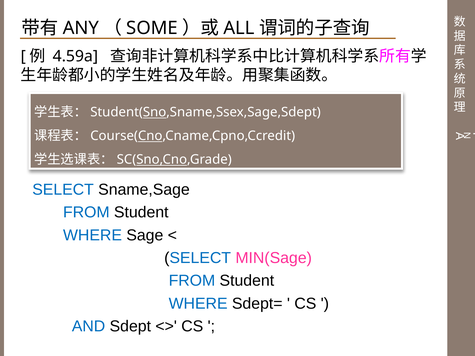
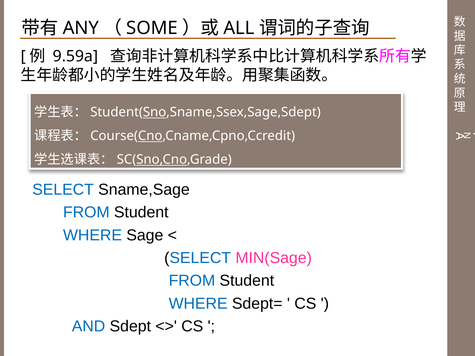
4.59a: 4.59a -> 9.59a
